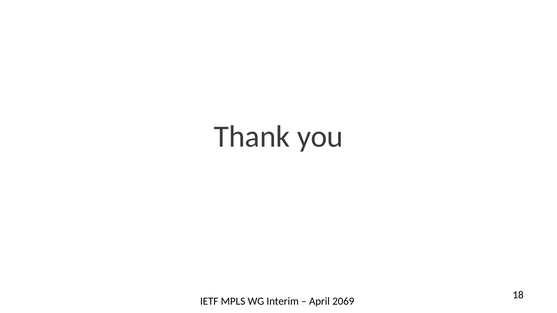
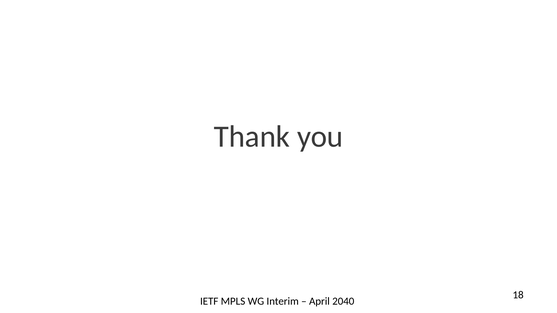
2069: 2069 -> 2040
